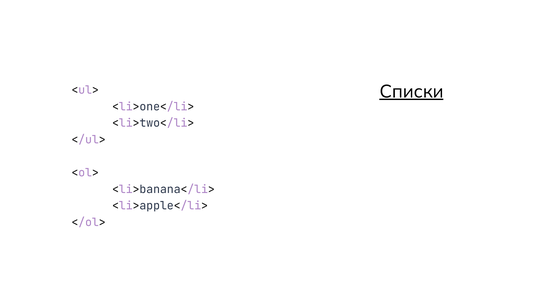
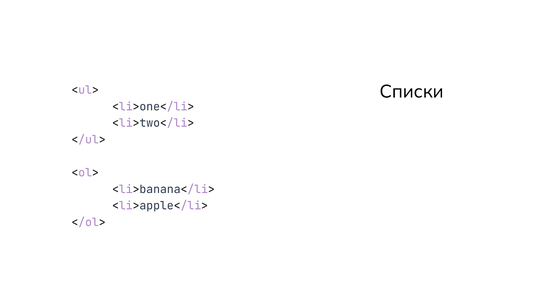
Списки underline: present -> none
